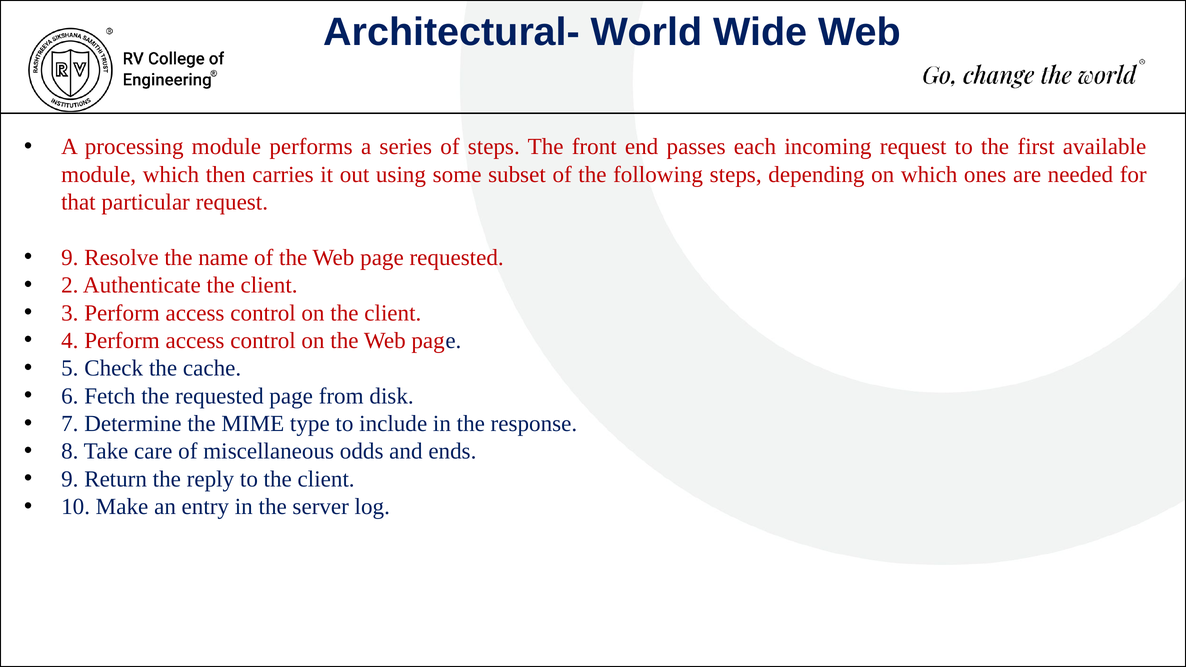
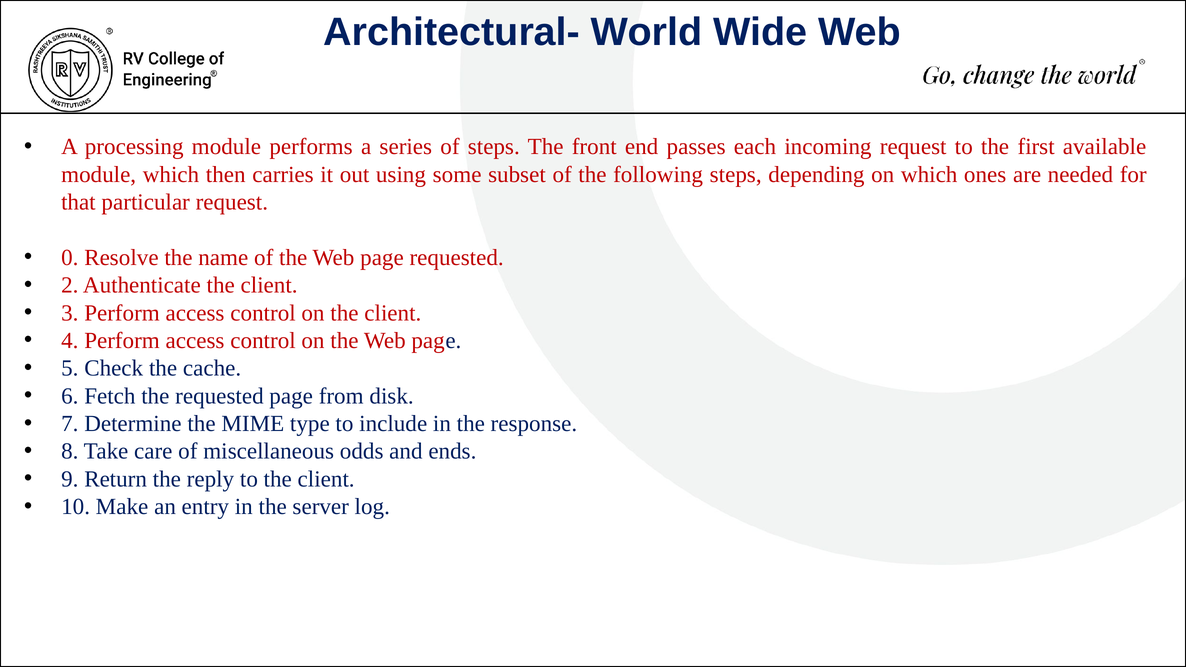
9 at (70, 258): 9 -> 0
